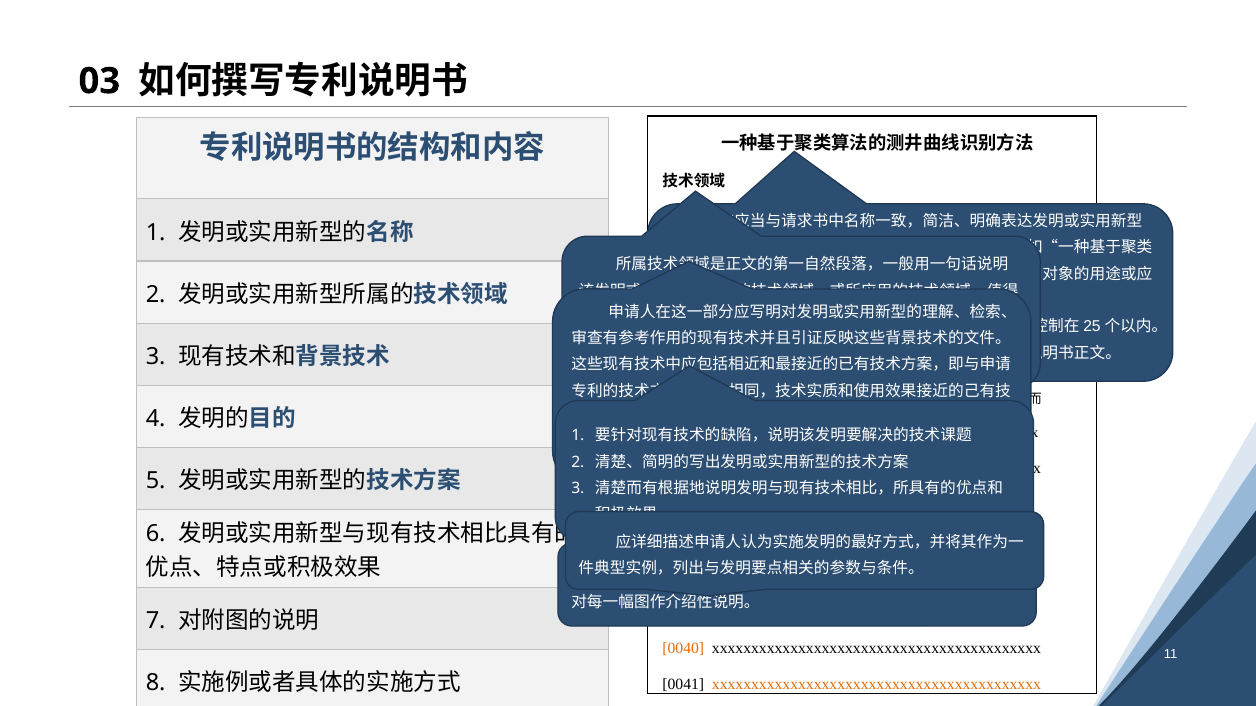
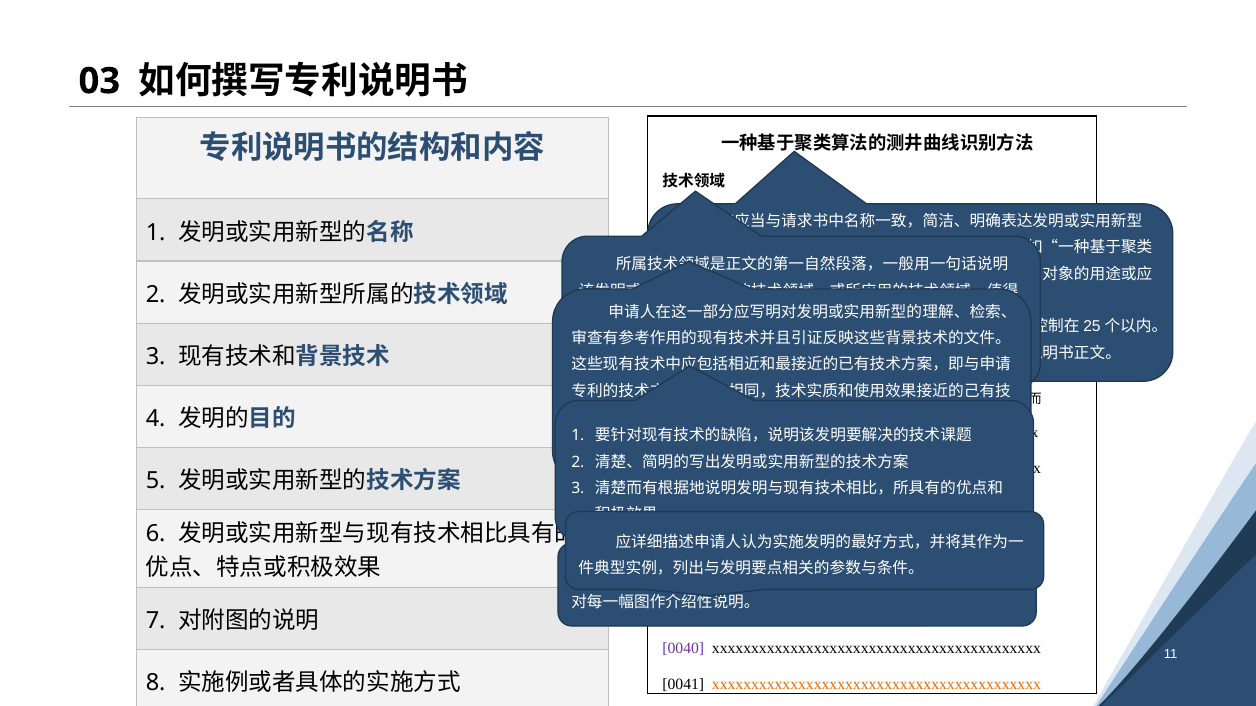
0040 colour: orange -> purple
